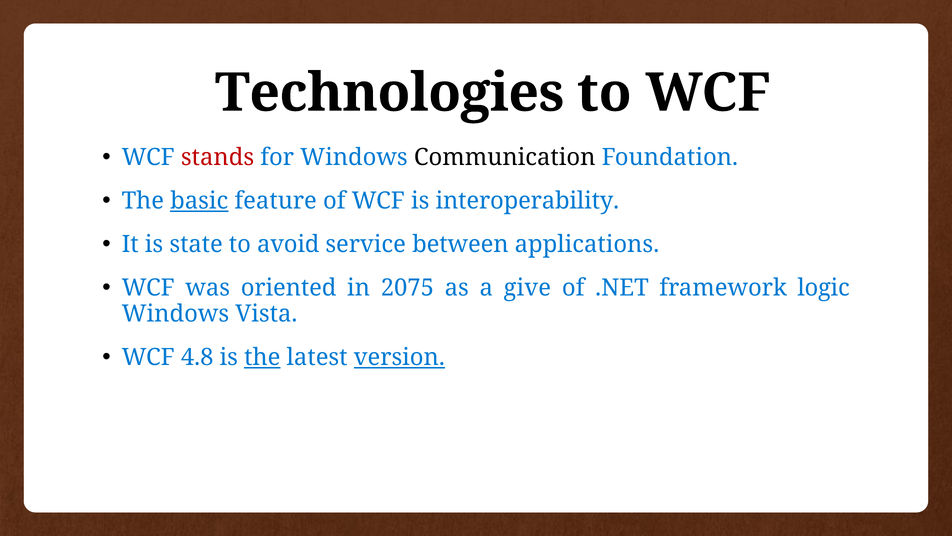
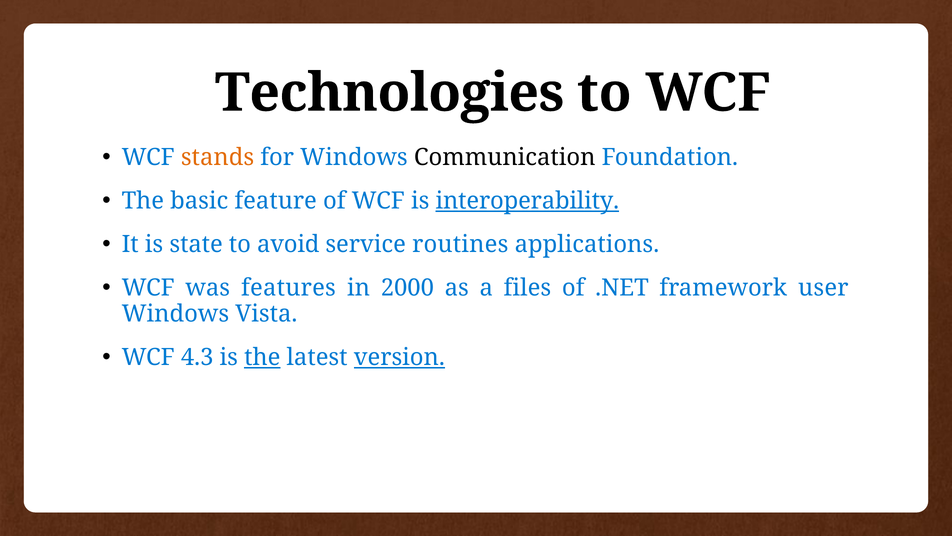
stands colour: red -> orange
basic underline: present -> none
interoperability underline: none -> present
between: between -> routines
oriented: oriented -> features
2075: 2075 -> 2000
give: give -> files
logic: logic -> user
4.8: 4.8 -> 4.3
